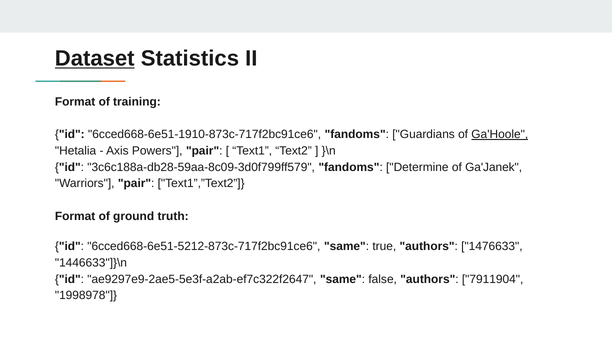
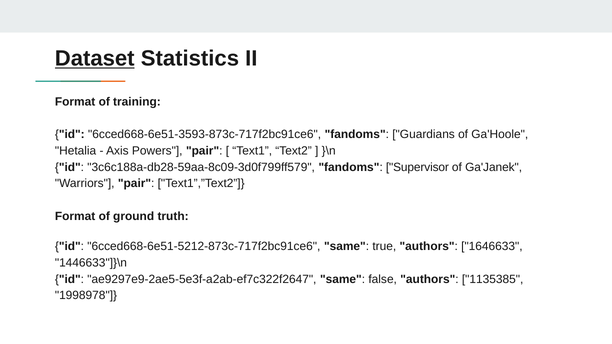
6cced668-6e51-1910-873c-717f2bc91ce6: 6cced668-6e51-1910-873c-717f2bc91ce6 -> 6cced668-6e51-3593-873c-717f2bc91ce6
Ga'Hoole underline: present -> none
Determine: Determine -> Supervisor
1476633: 1476633 -> 1646633
7911904: 7911904 -> 1135385
